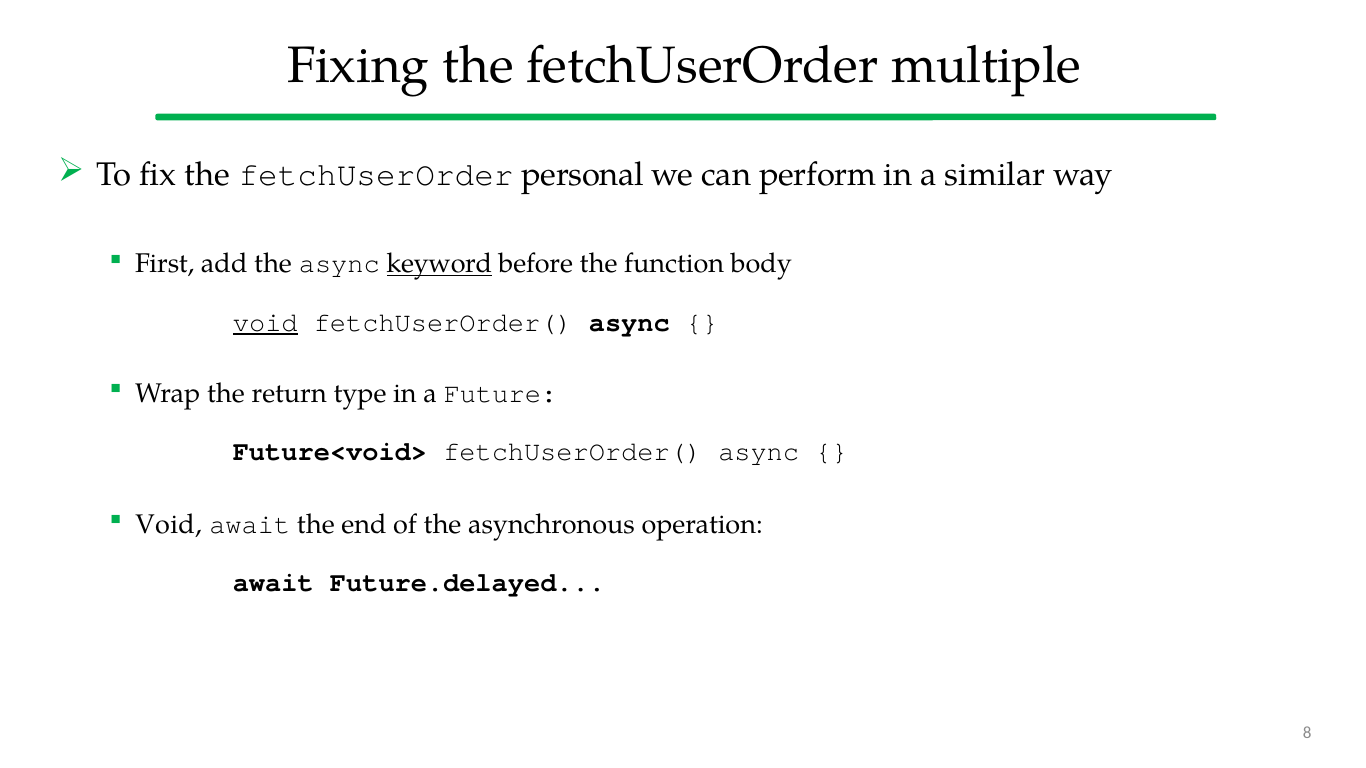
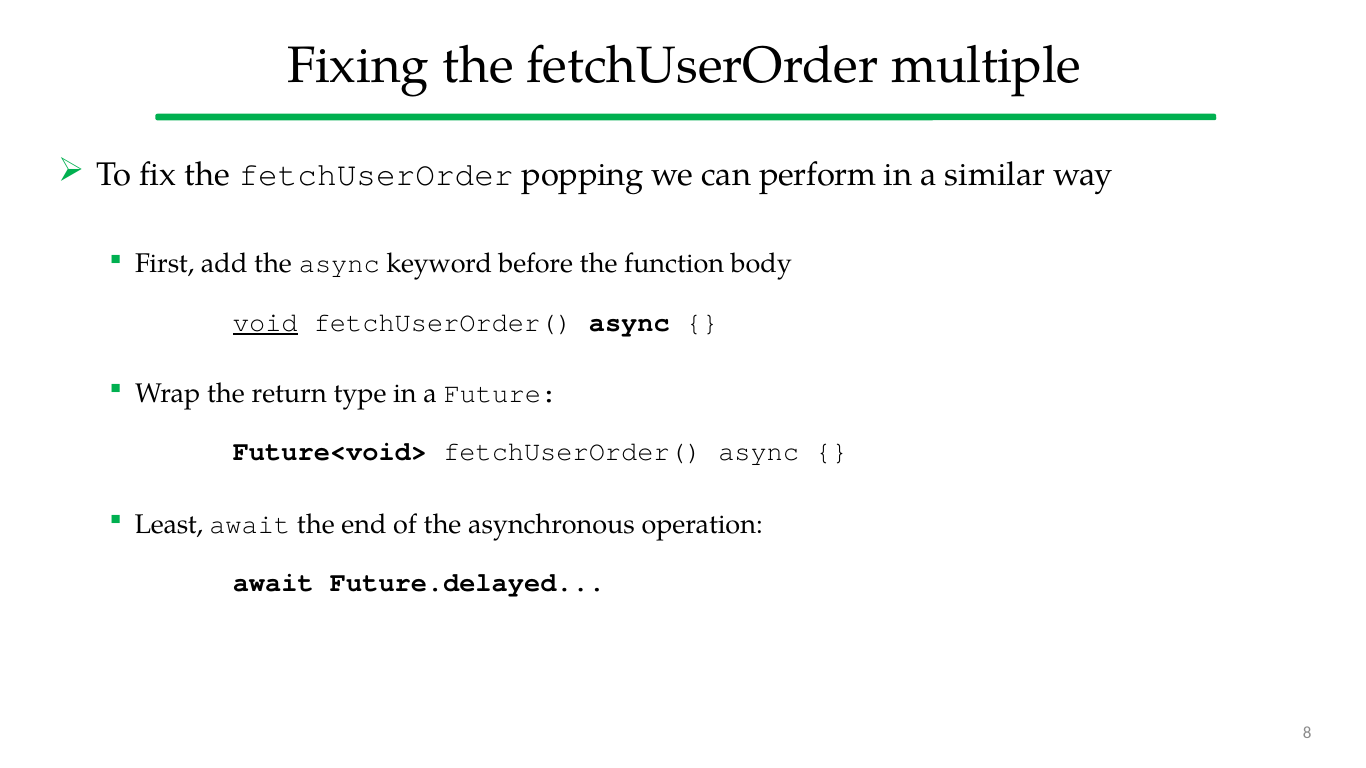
personal: personal -> popping
keyword underline: present -> none
Void at (169, 524): Void -> Least
